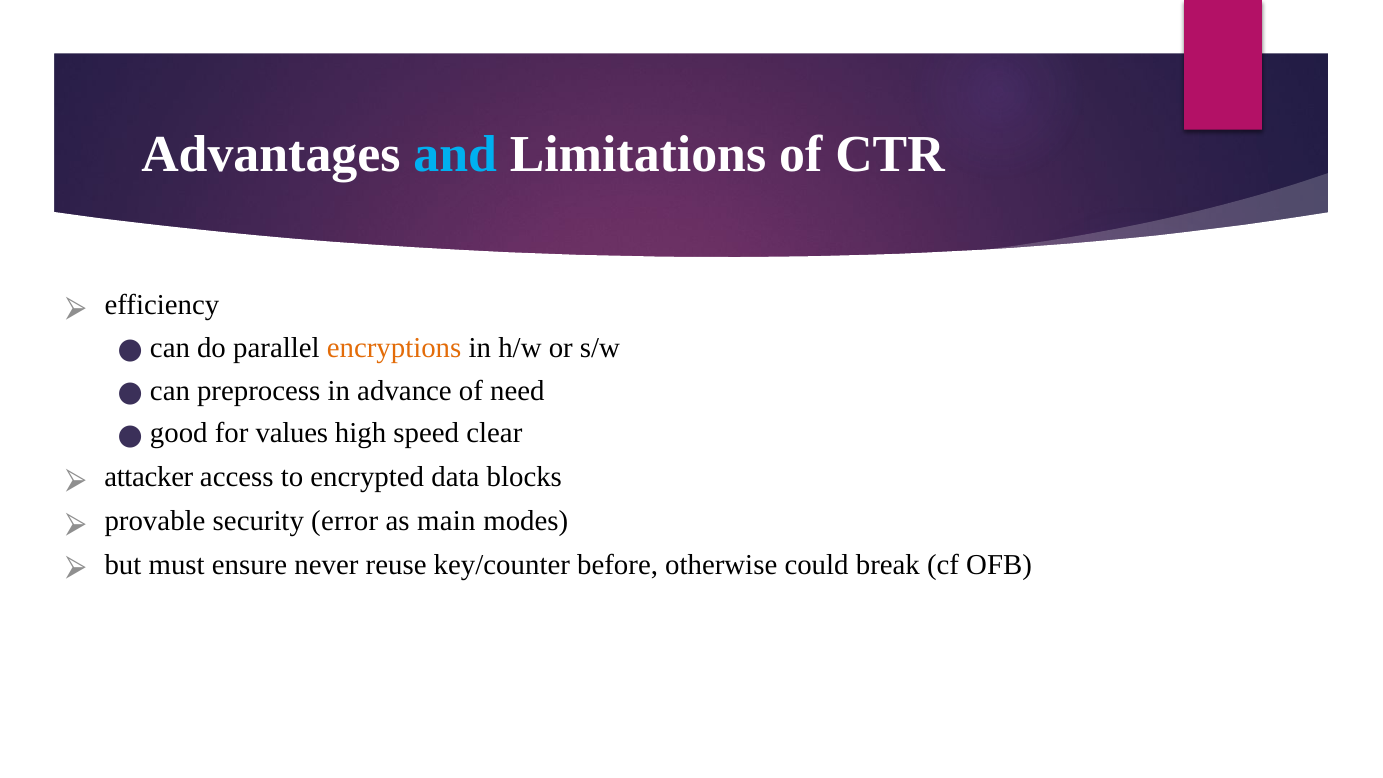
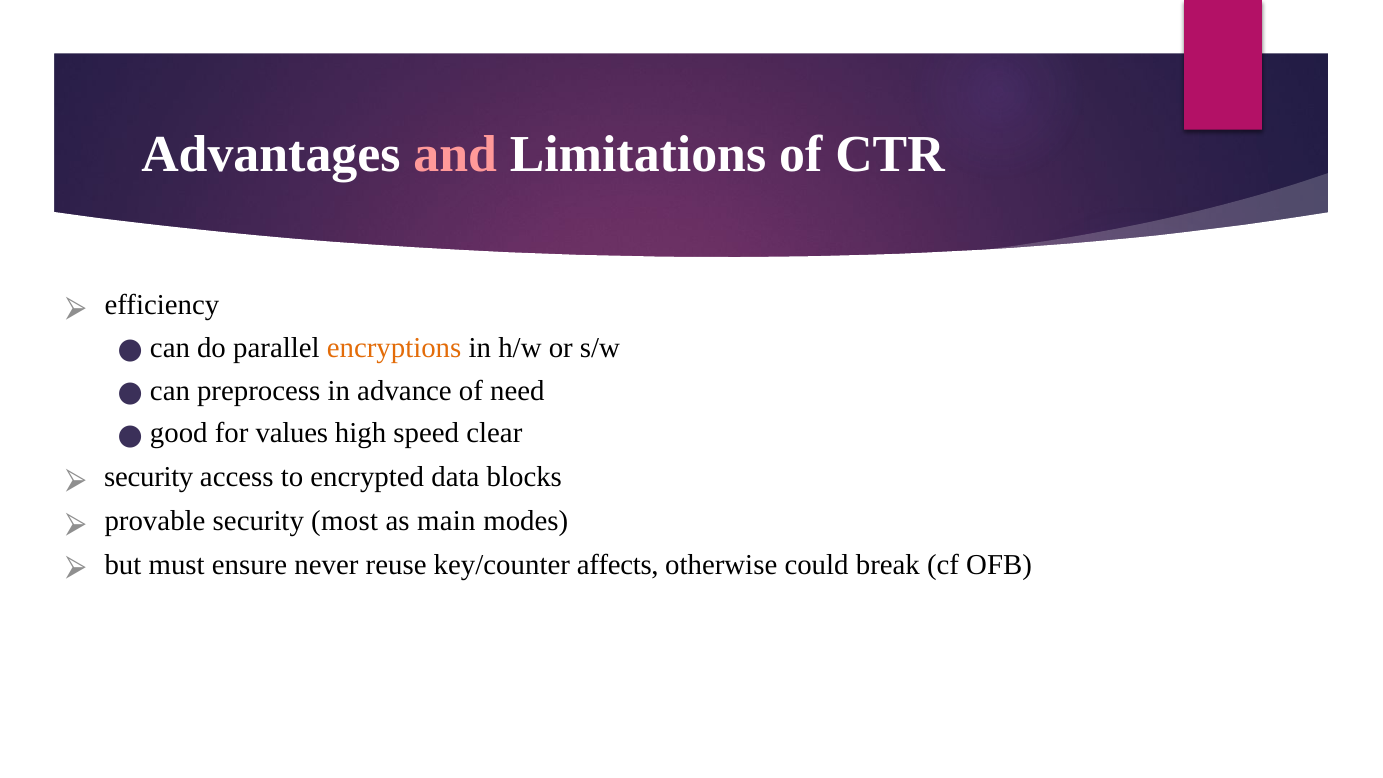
and colour: light blue -> pink
attacker at (149, 477): attacker -> security
error: error -> most
before: before -> affects
